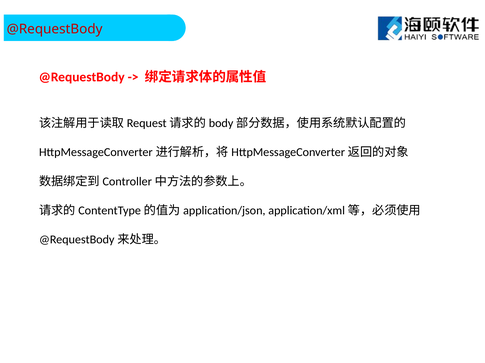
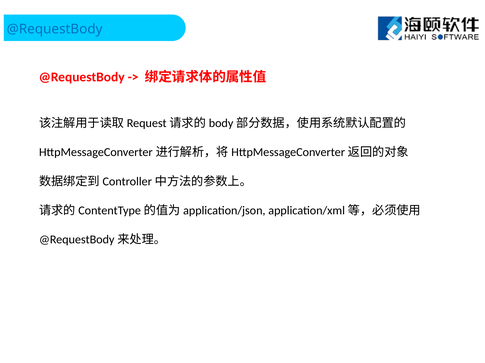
@RequestBody at (55, 29) colour: red -> blue
